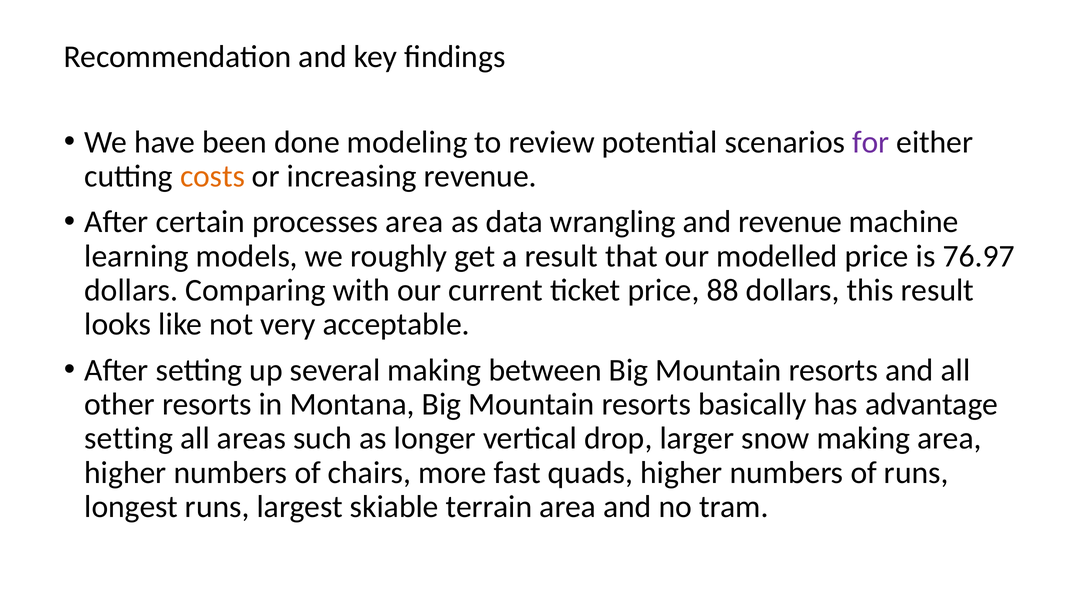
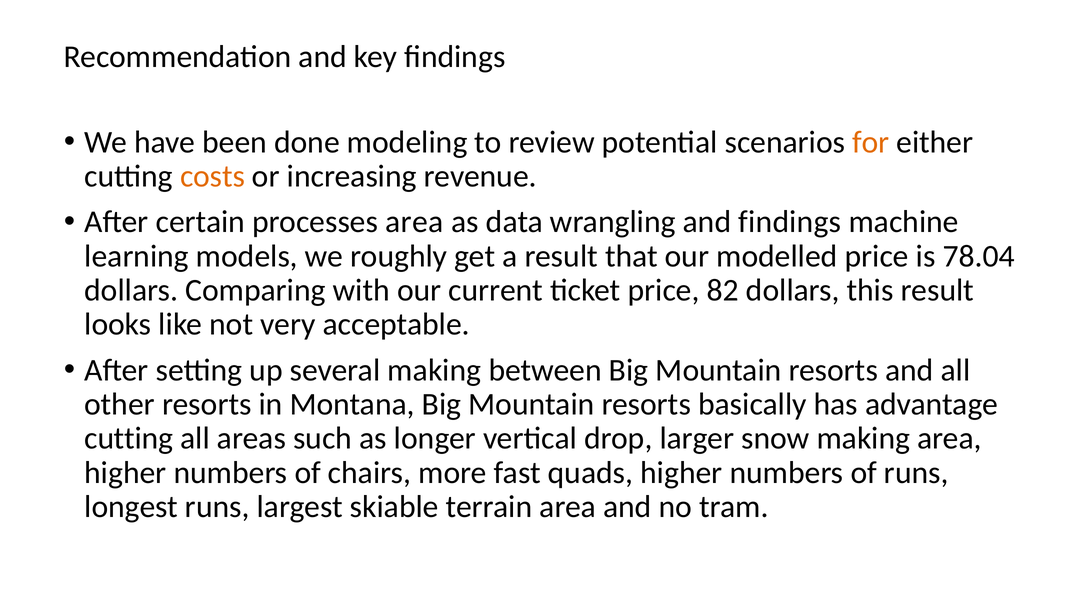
for colour: purple -> orange
and revenue: revenue -> findings
76.97: 76.97 -> 78.04
88: 88 -> 82
setting at (129, 439): setting -> cutting
